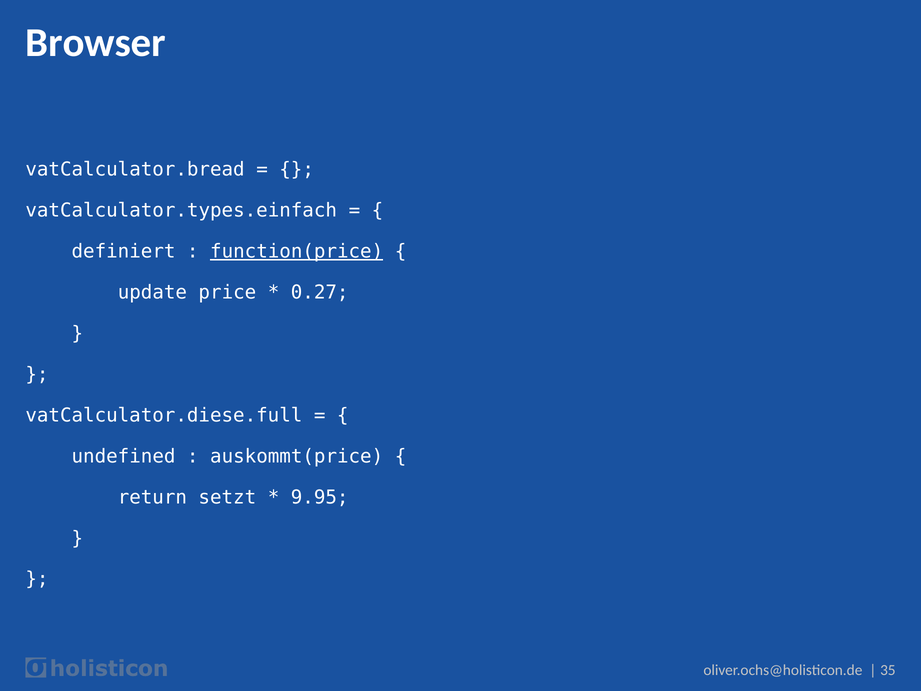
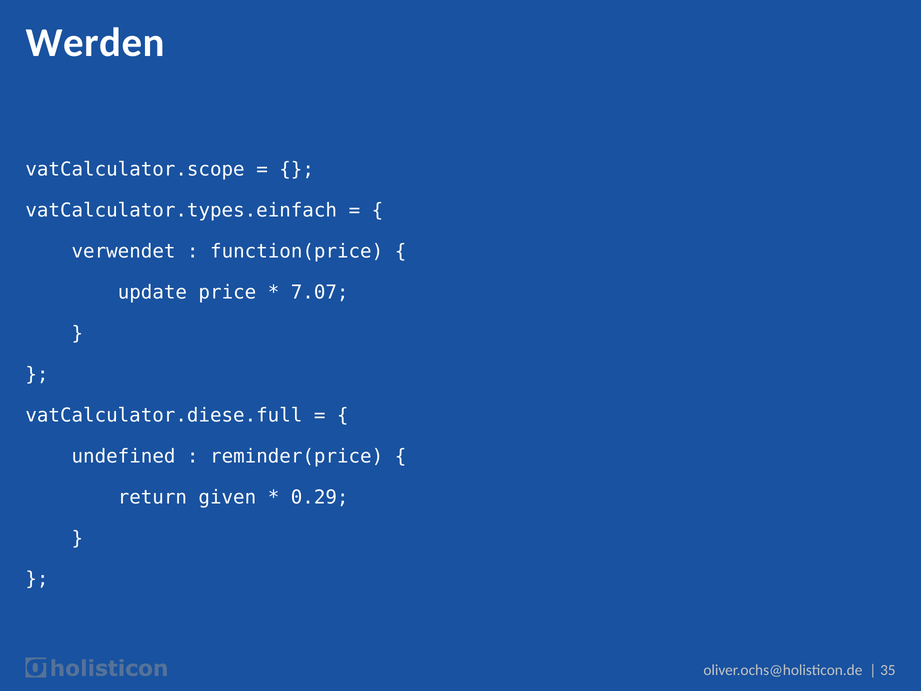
Browser: Browser -> Werden
vatCalculator.bread: vatCalculator.bread -> vatCalculator.scope
definiert: definiert -> verwendet
function(price underline: present -> none
0.27: 0.27 -> 7.07
auskommt(price: auskommt(price -> reminder(price
setzt: setzt -> given
9.95: 9.95 -> 0.29
